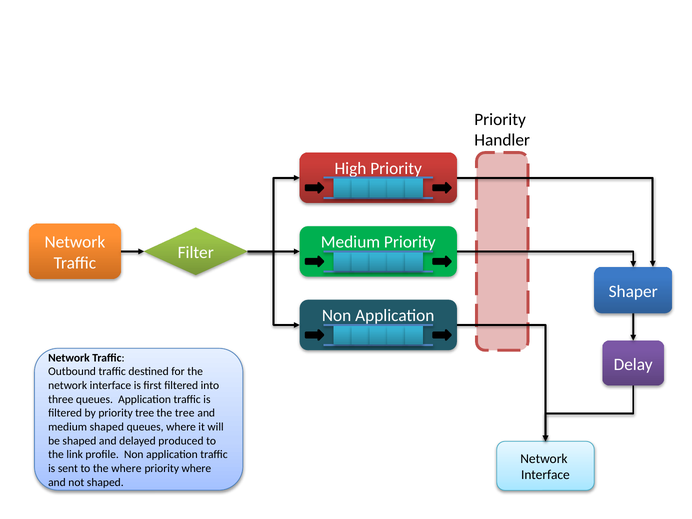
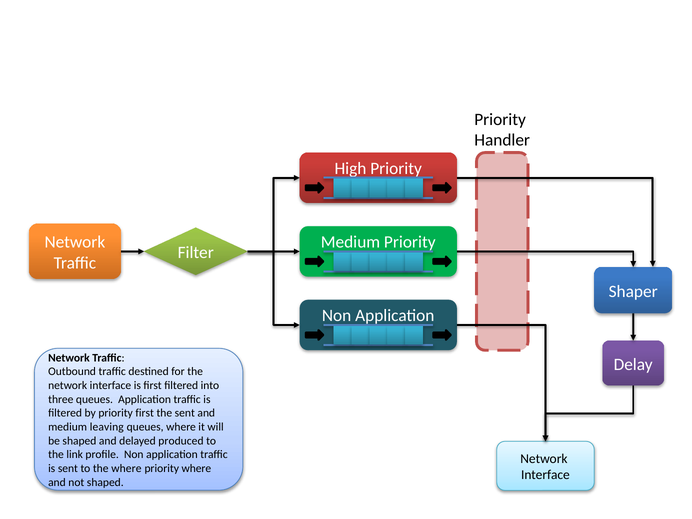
priority tree: tree -> first
the tree: tree -> sent
medium shaped: shaped -> leaving
